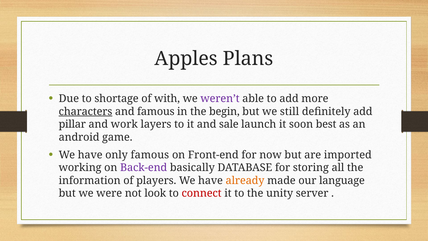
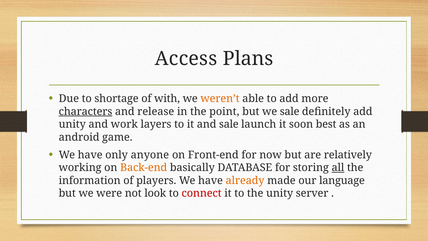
Apples: Apples -> Access
weren’t colour: purple -> orange
and famous: famous -> release
begin: begin -> point
we still: still -> sale
pillar at (72, 124): pillar -> unity
only famous: famous -> anyone
imported: imported -> relatively
Back-end colour: purple -> orange
all underline: none -> present
